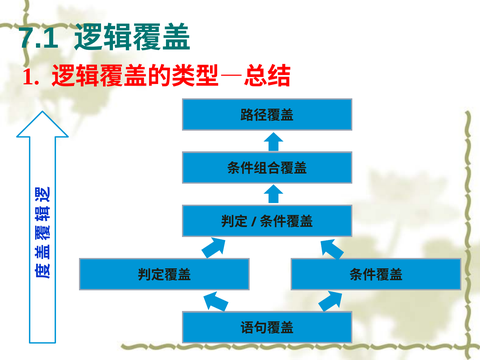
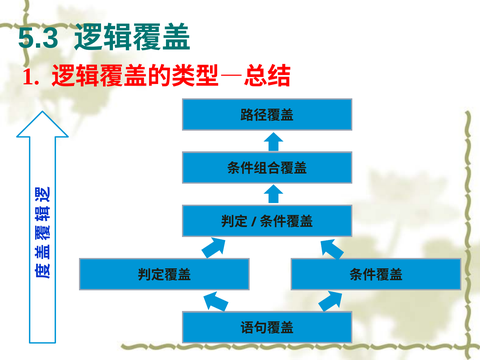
7.1: 7.1 -> 5.3
